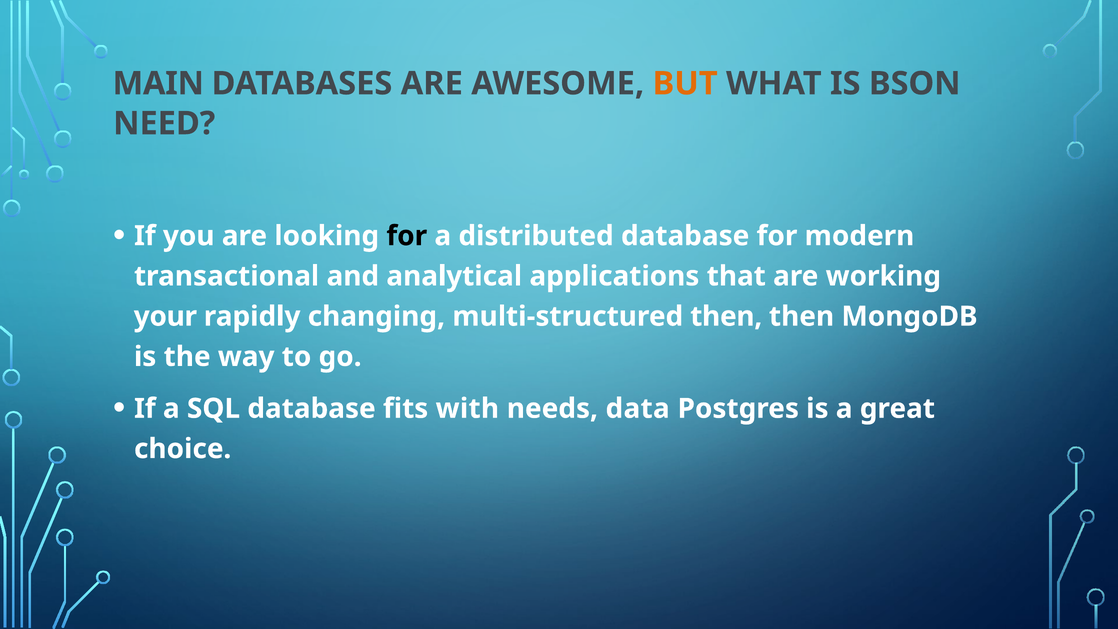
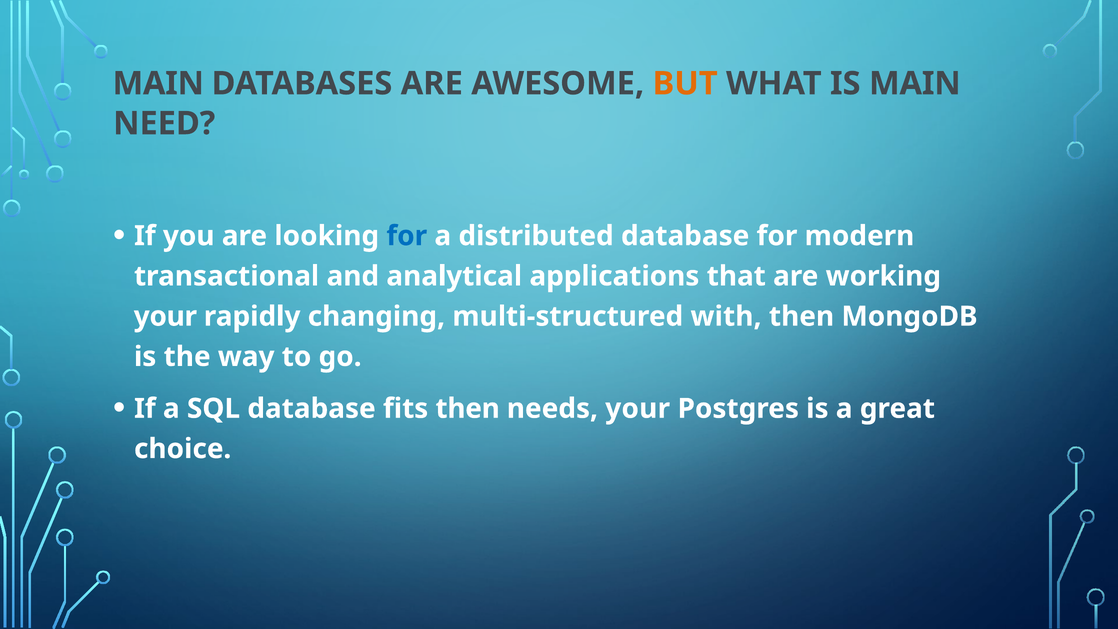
IS BSON: BSON -> MAIN
for at (407, 236) colour: black -> blue
multi-structured then: then -> with
fits with: with -> then
needs data: data -> your
